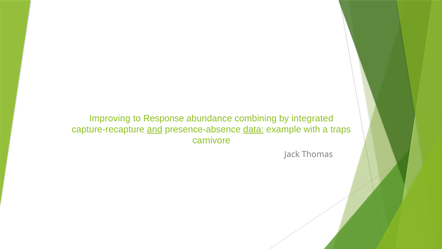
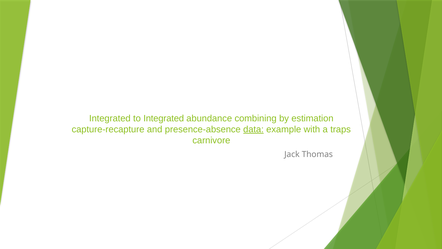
Improving at (110, 118): Improving -> Integrated
to Response: Response -> Integrated
integrated: integrated -> estimation
and underline: present -> none
